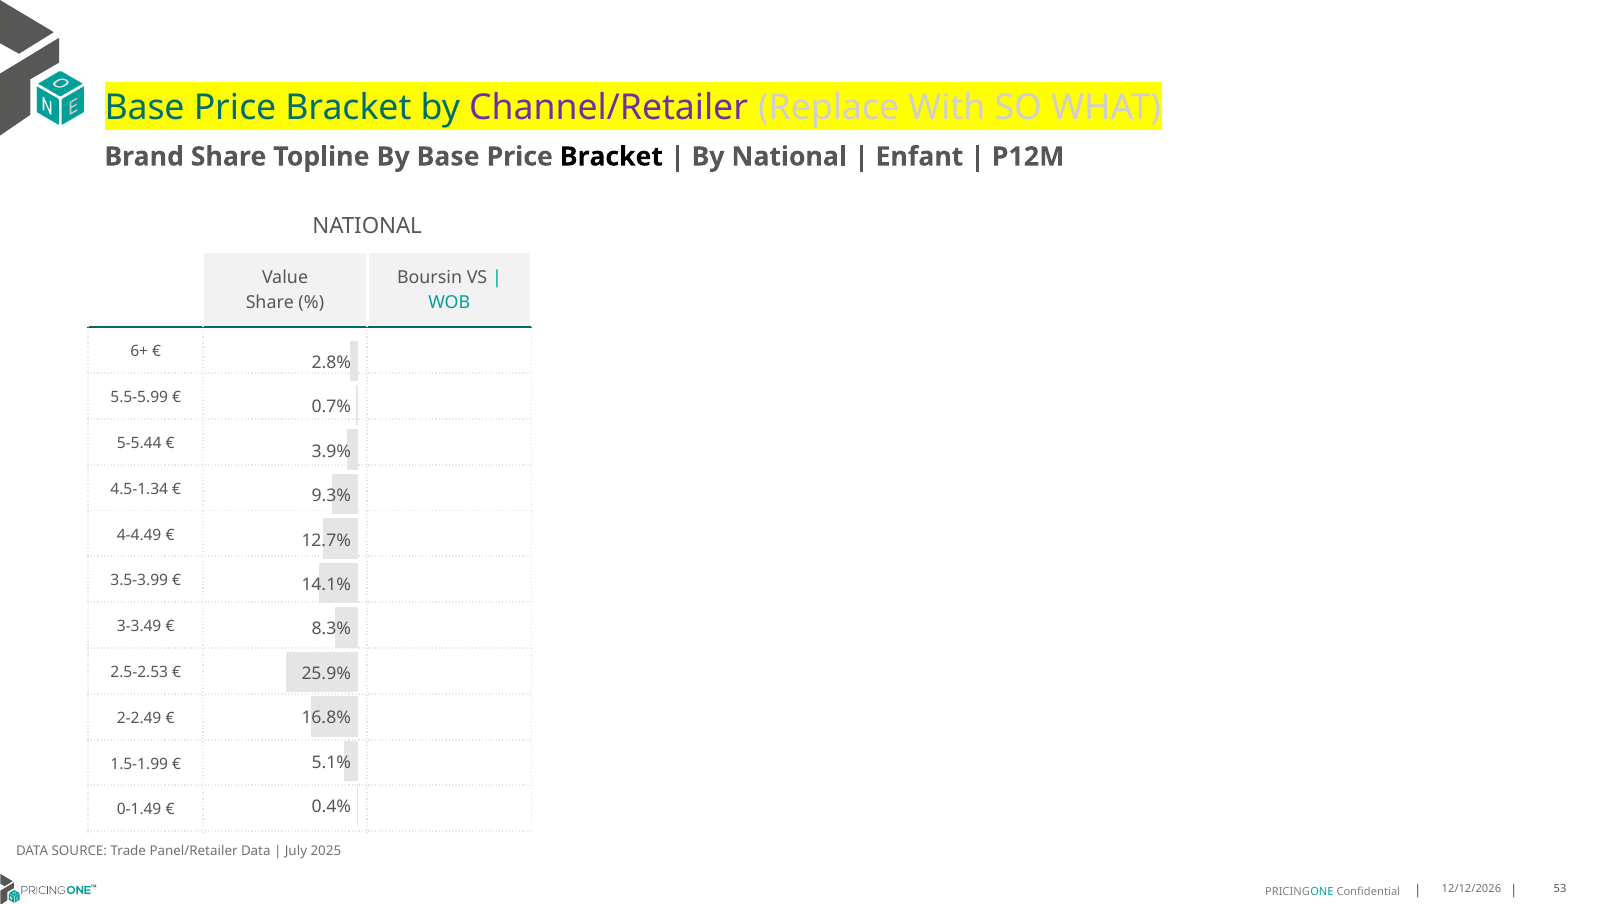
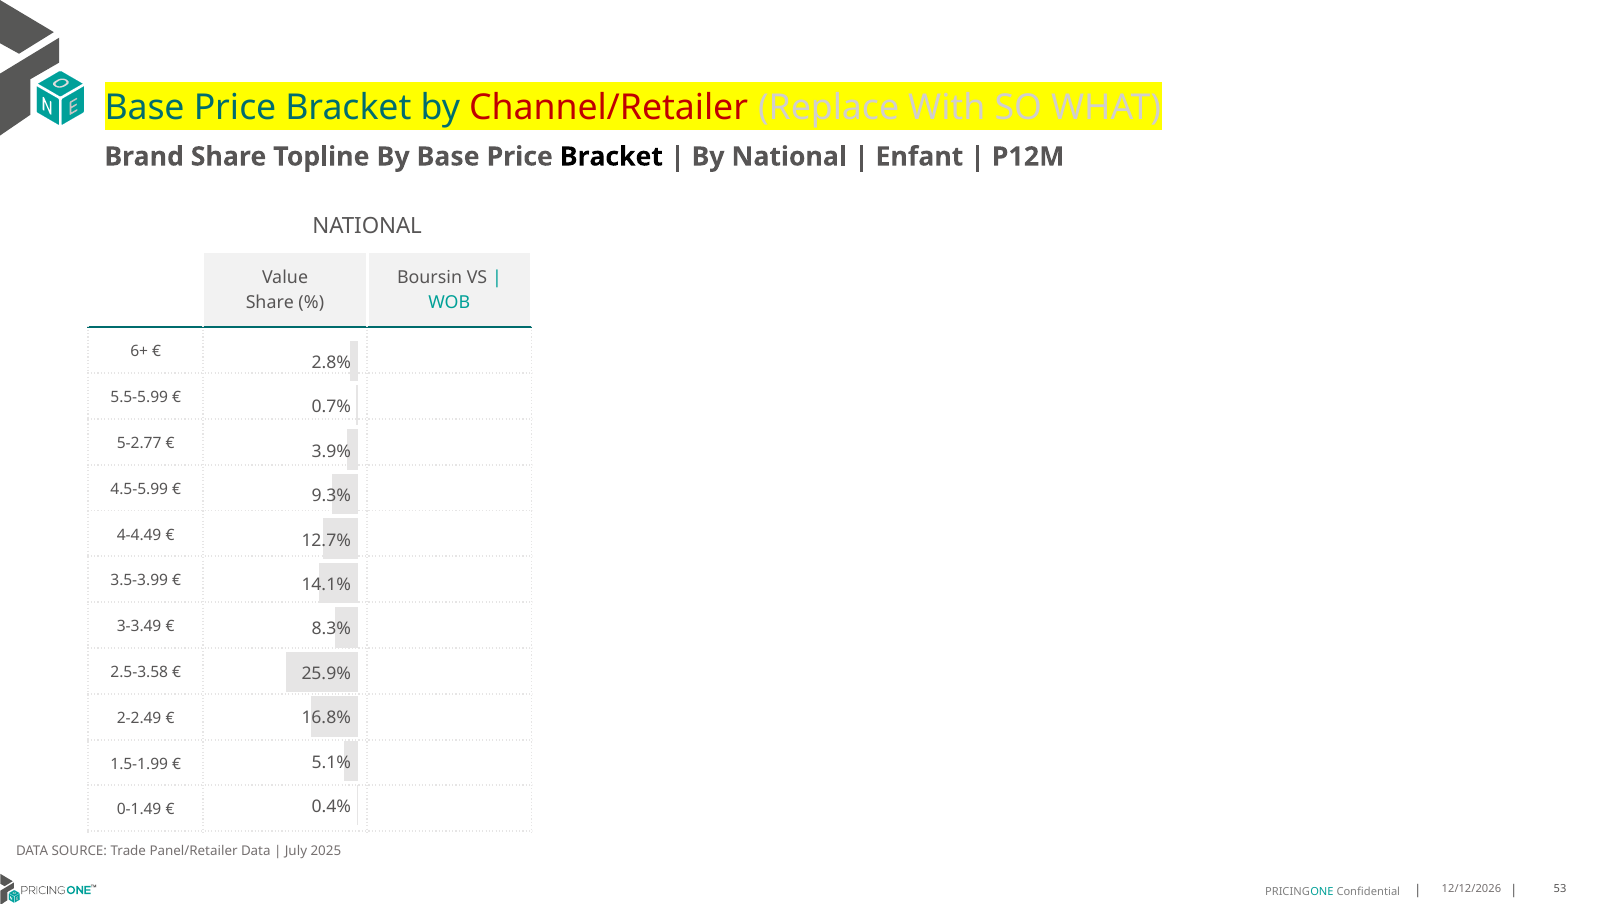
Channel/Retailer colour: purple -> red
5-5.44: 5-5.44 -> 5-2.77
4.5-1.34: 4.5-1.34 -> 4.5-5.99
2.5-2.53: 2.5-2.53 -> 2.5-3.58
